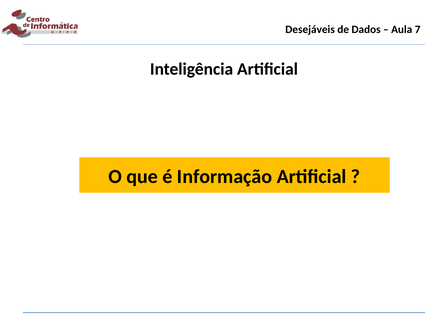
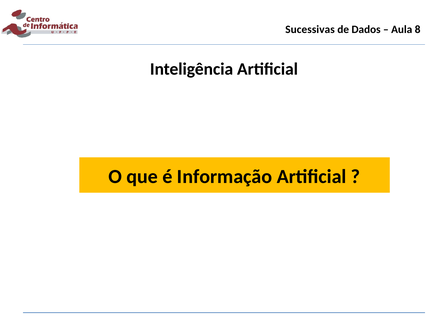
Desejáveis: Desejáveis -> Sucessivas
7: 7 -> 8
